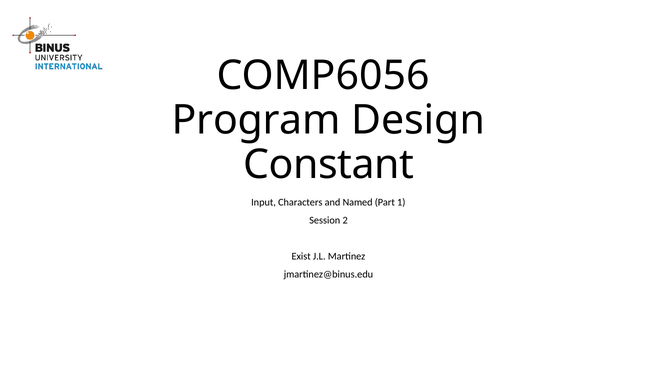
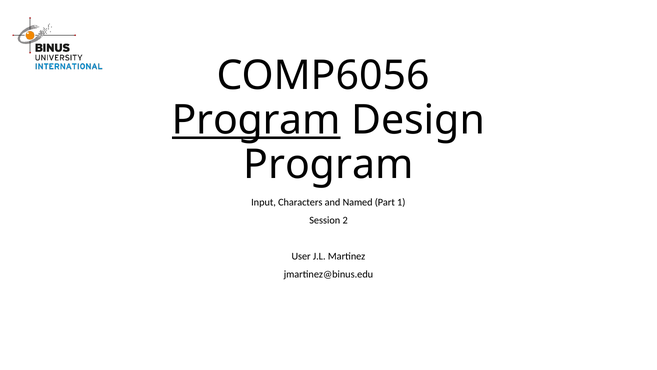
Program at (256, 120) underline: none -> present
Constant at (329, 164): Constant -> Program
Exist: Exist -> User
